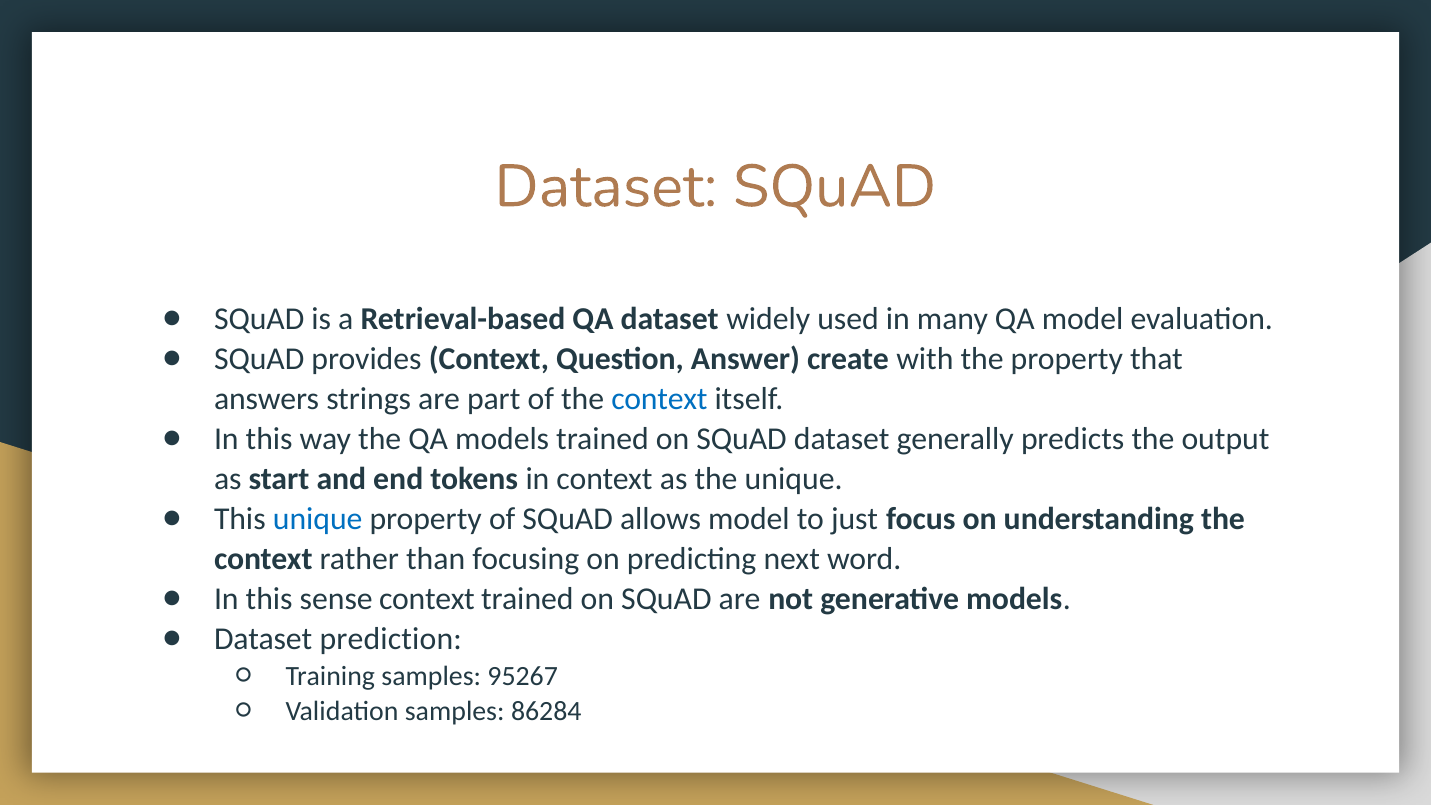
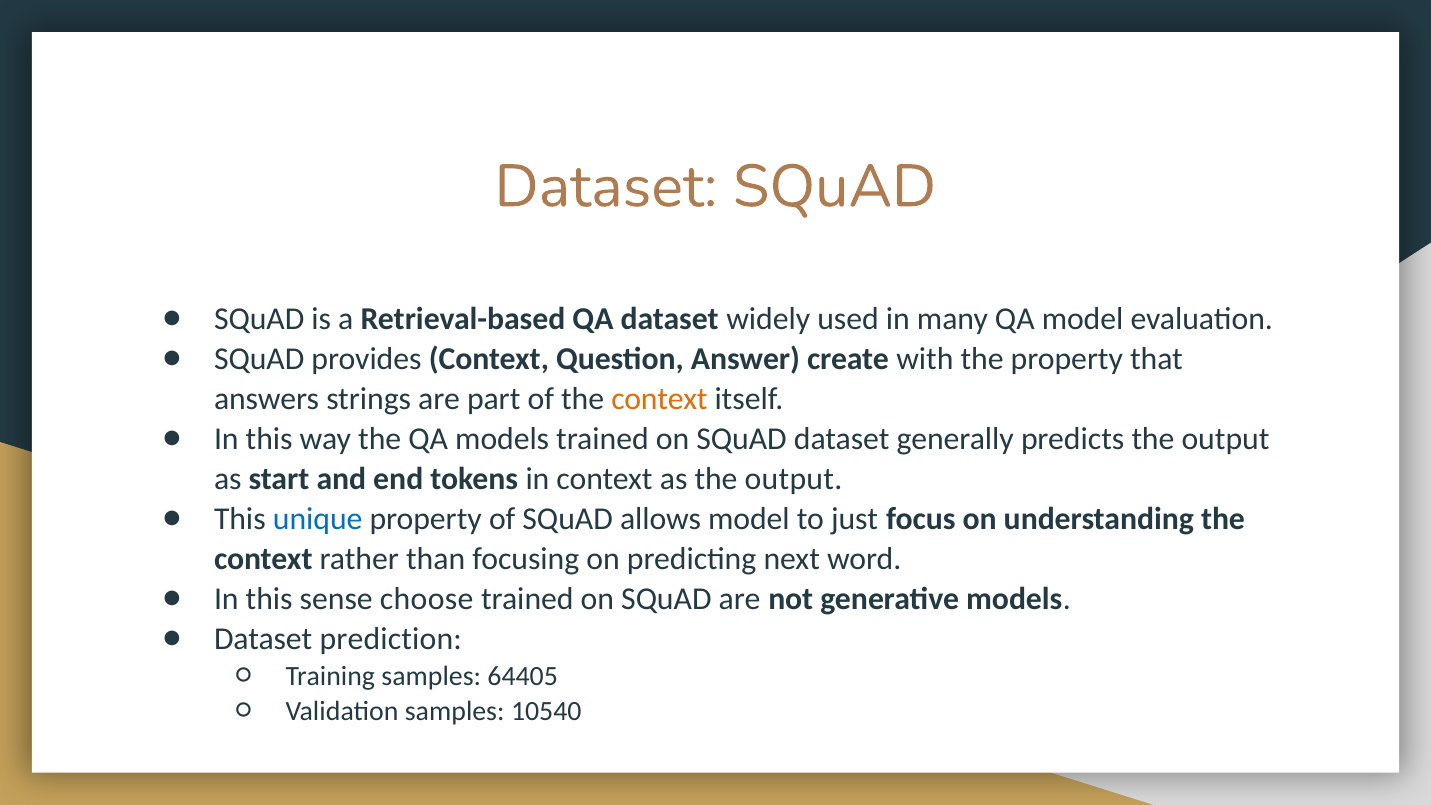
context at (659, 399) colour: blue -> orange
as the unique: unique -> output
sense context: context -> choose
95267: 95267 -> 64405
86284: 86284 -> 10540
